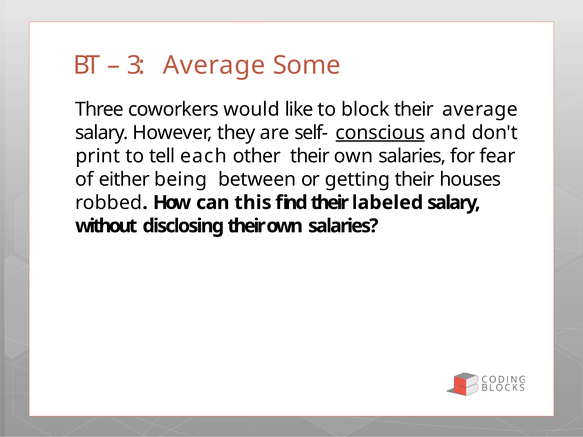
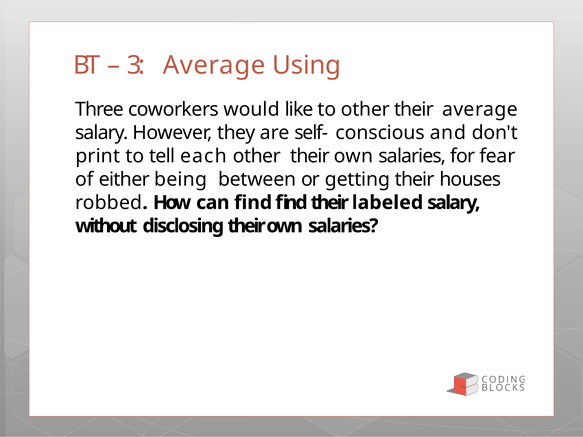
Some: Some -> Using
to block: block -> other
conscious underline: present -> none
can this: this -> find
